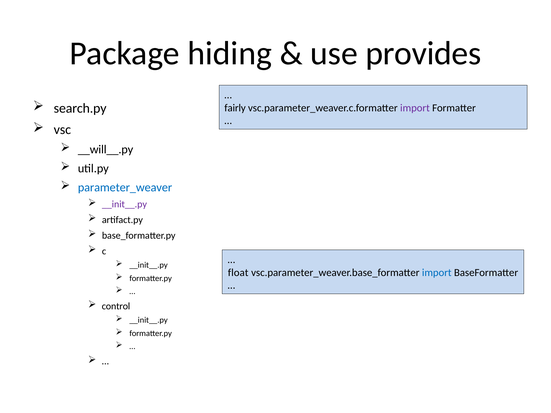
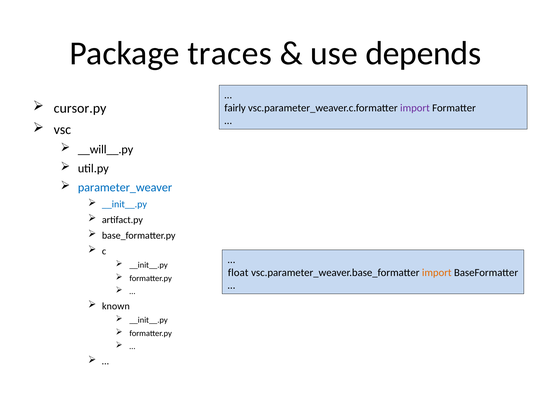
hiding: hiding -> traces
provides: provides -> depends
search.py: search.py -> cursor.py
__init__.py at (124, 204) colour: purple -> blue
import at (437, 273) colour: blue -> orange
control: control -> known
